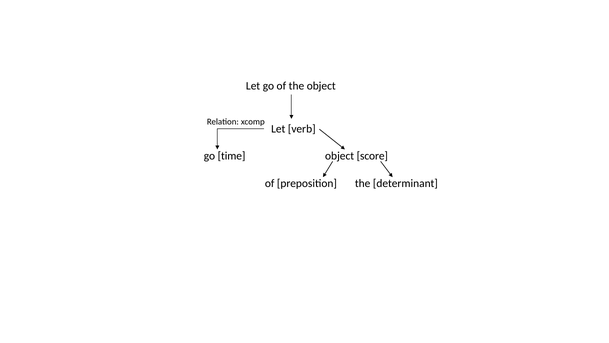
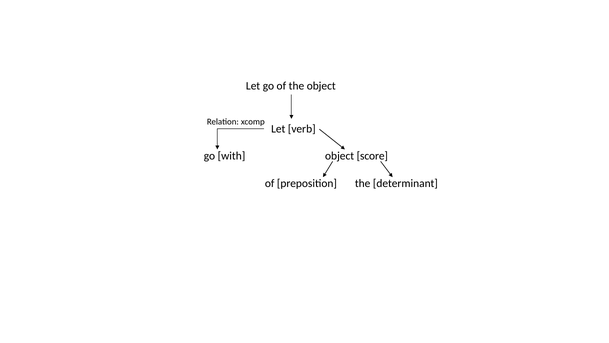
time: time -> with
